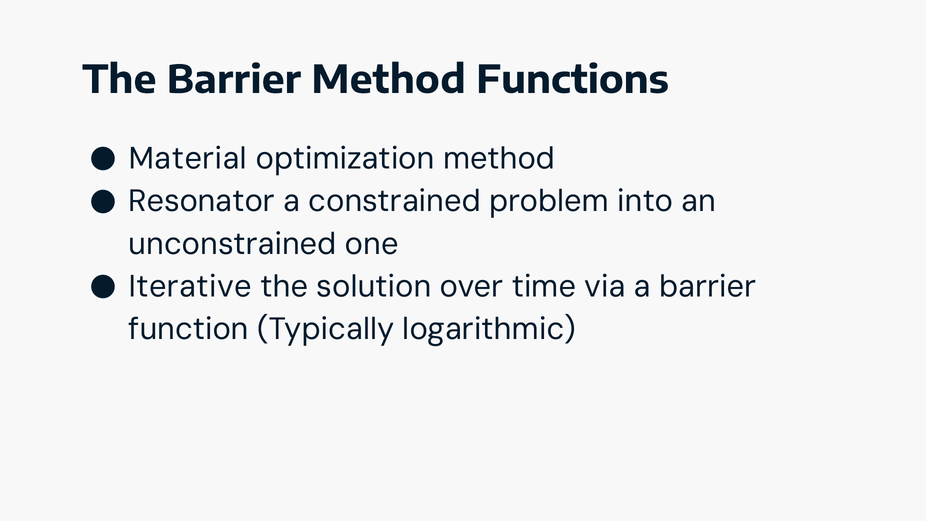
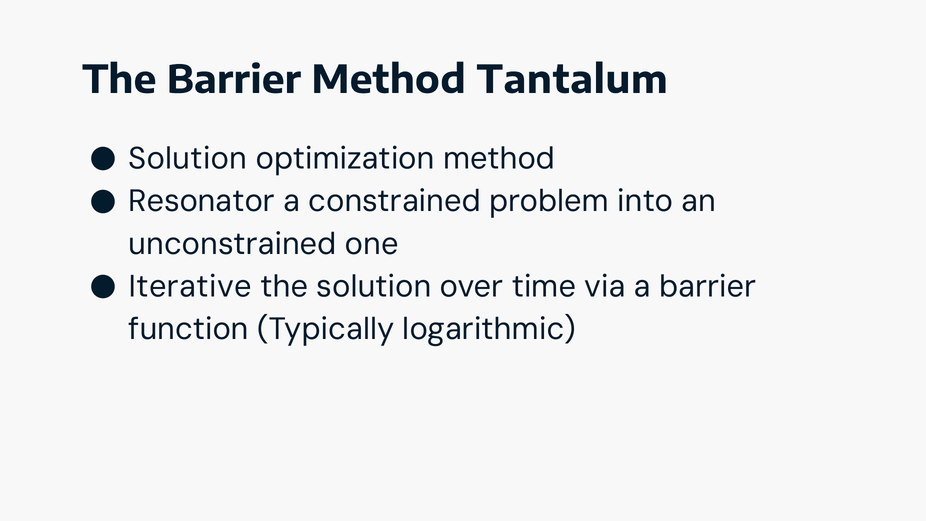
Functions: Functions -> Tantalum
Material at (188, 159): Material -> Solution
